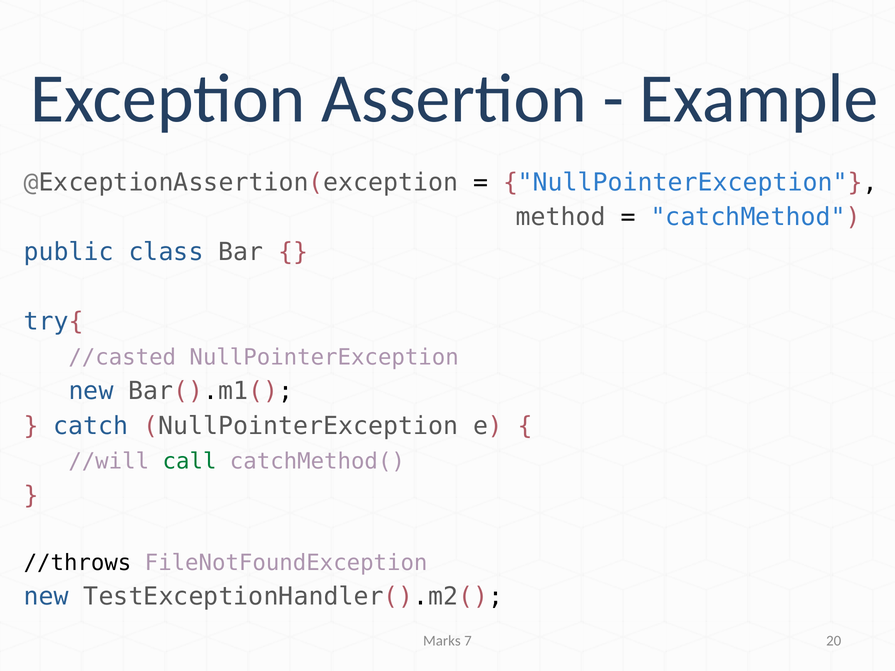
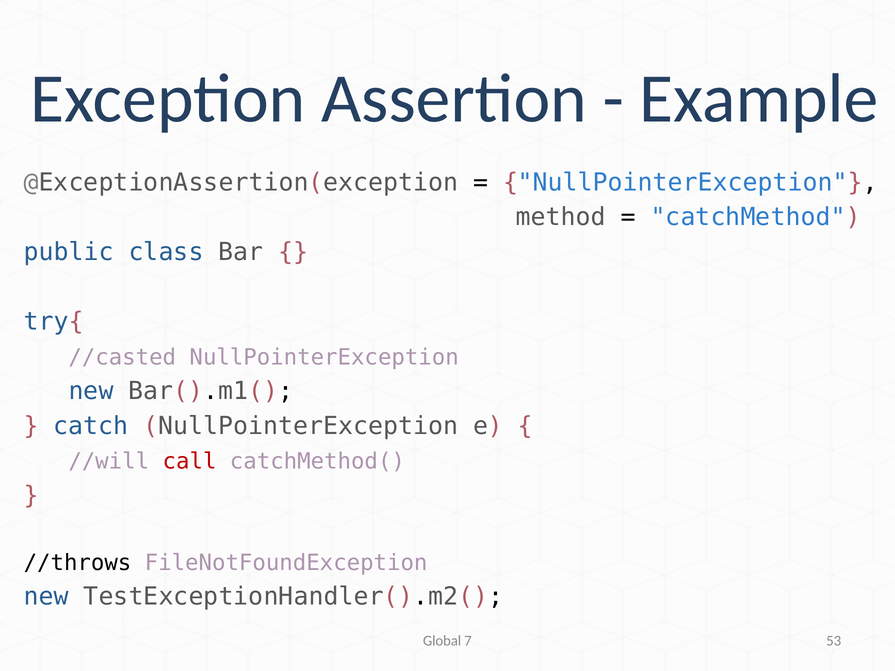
call colour: green -> red
Marks: Marks -> Global
20: 20 -> 53
